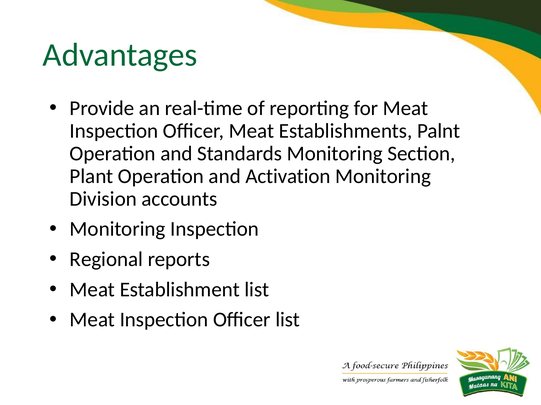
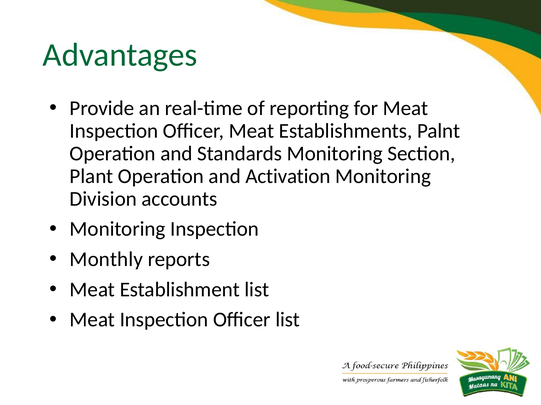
Regional: Regional -> Monthly
